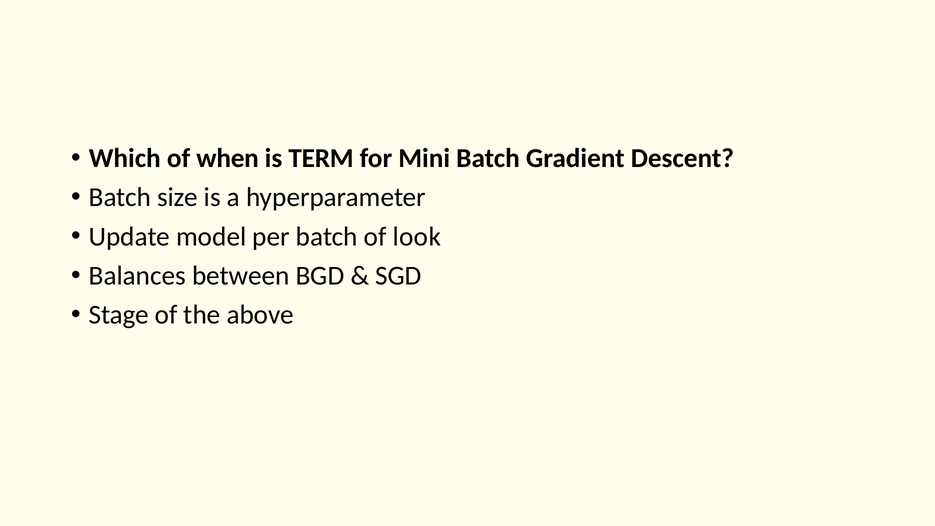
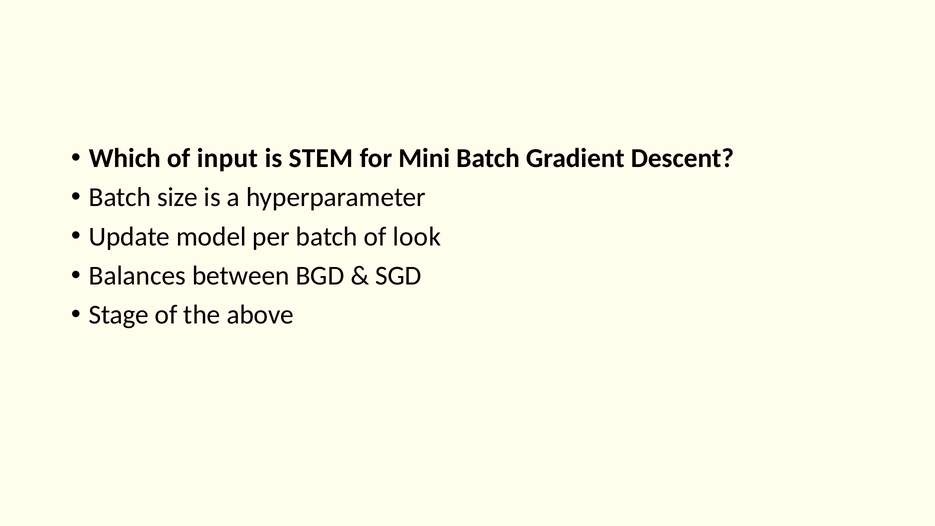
when: when -> input
TERM: TERM -> STEM
